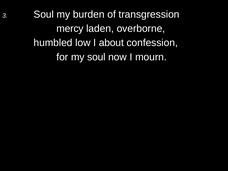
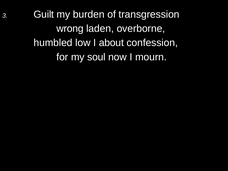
3 Soul: Soul -> Guilt
mercy: mercy -> wrong
